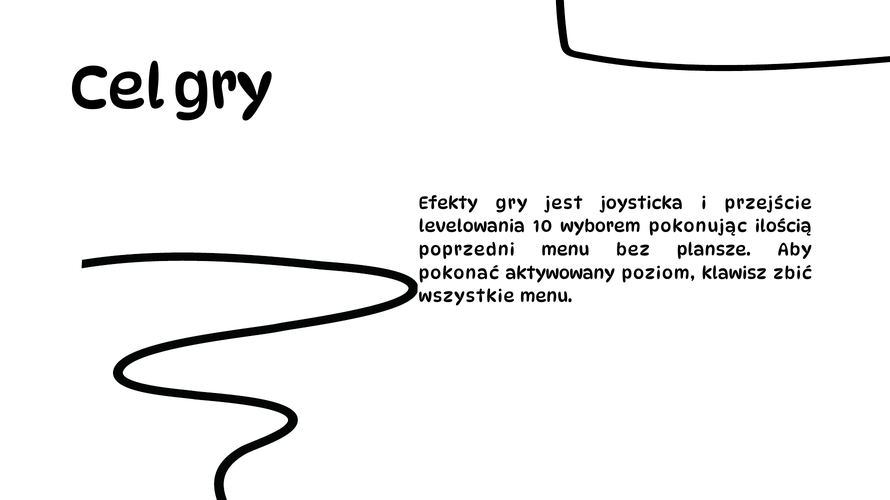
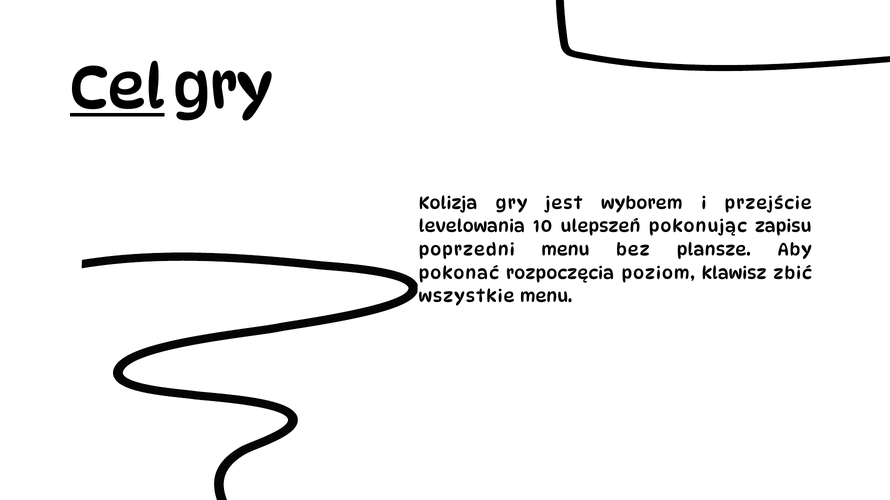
Cel underline: none -> present
Efekty: Efekty -> Kolizja
joysticka: joysticka -> wyborem
wyborem: wyborem -> ulepszeń
ilością: ilością -> zapisu
aktywowany: aktywowany -> rozpoczęcia
